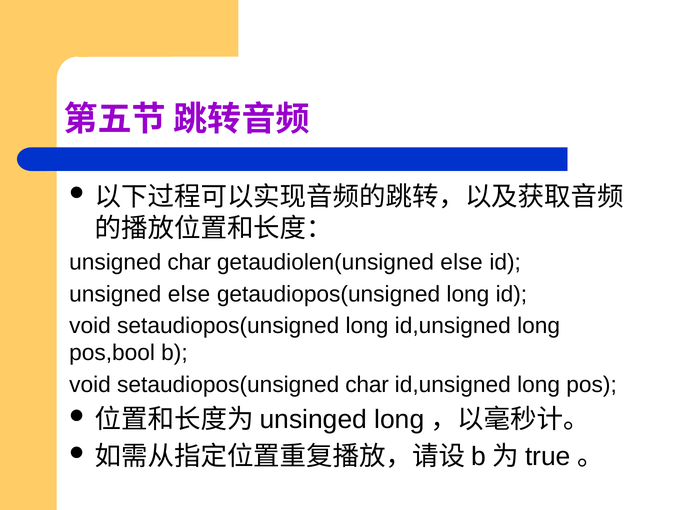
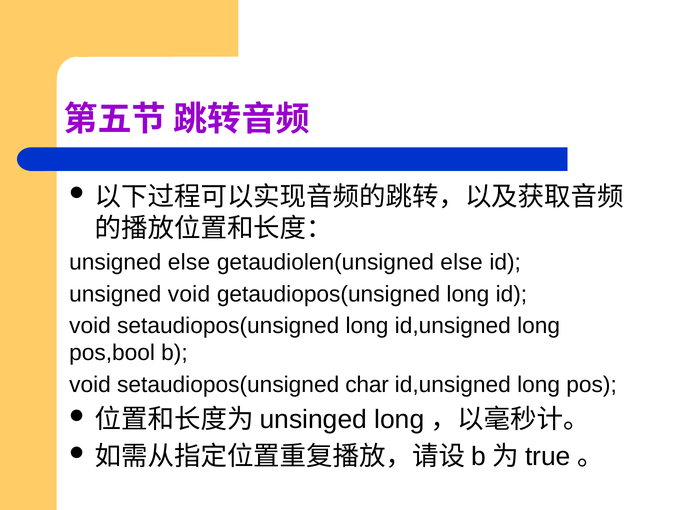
unsigned char: char -> else
unsigned else: else -> void
